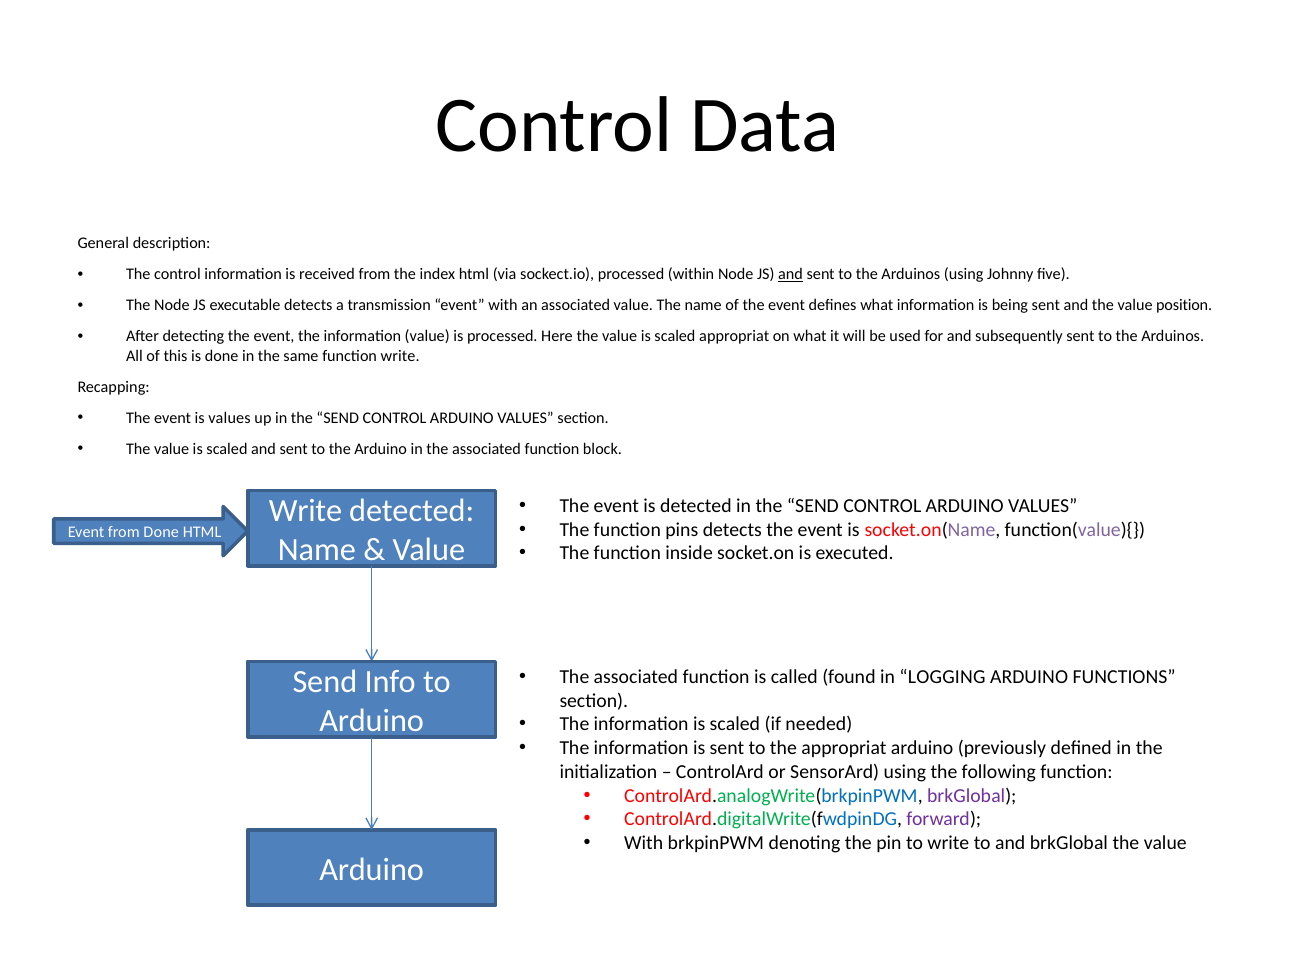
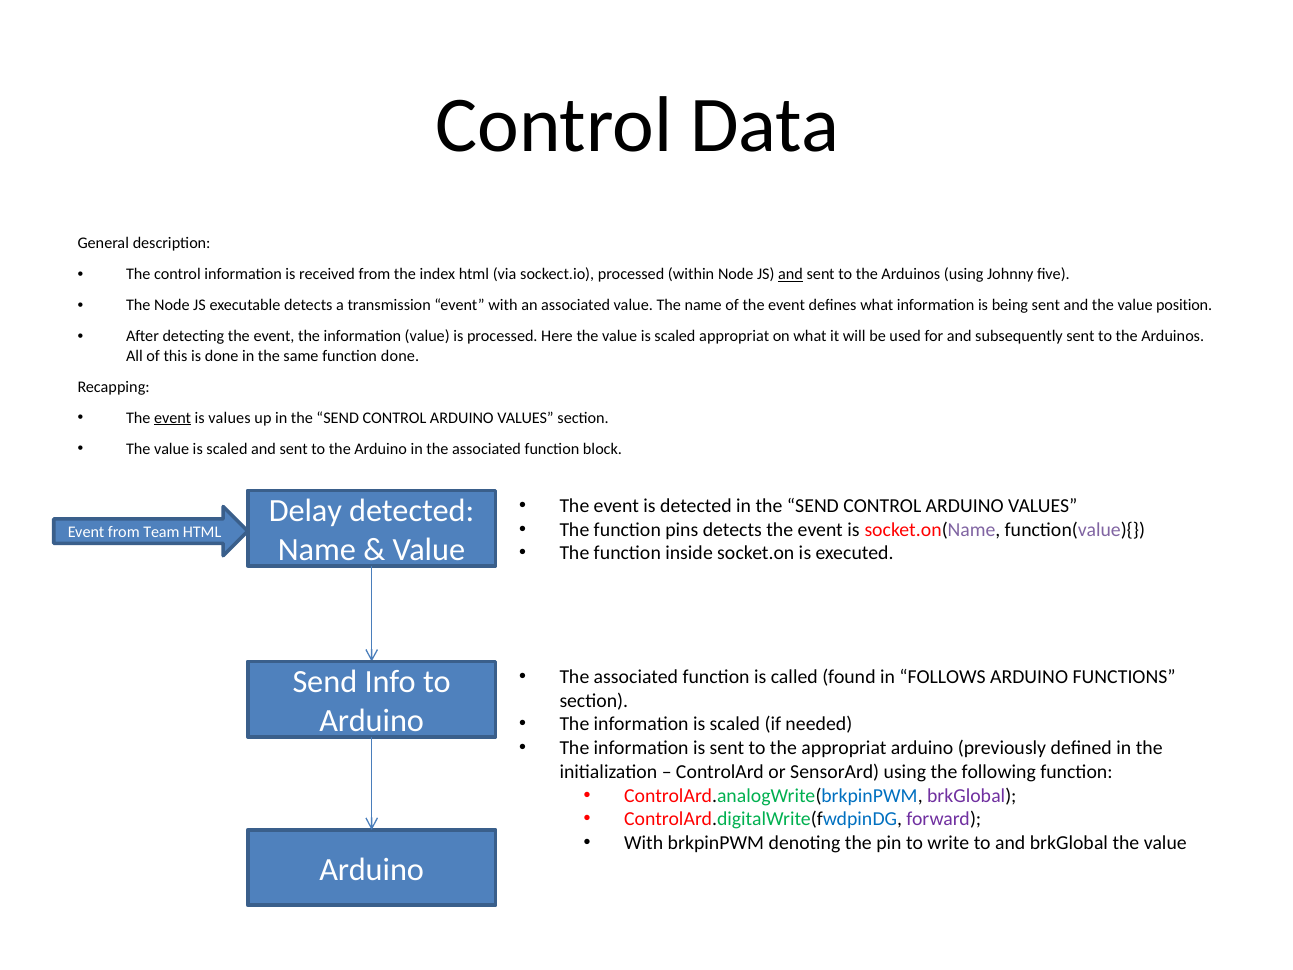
function write: write -> done
event at (173, 418) underline: none -> present
Write at (306, 511): Write -> Delay
from Done: Done -> Team
LOGGING: LOGGING -> FOLLOWS
